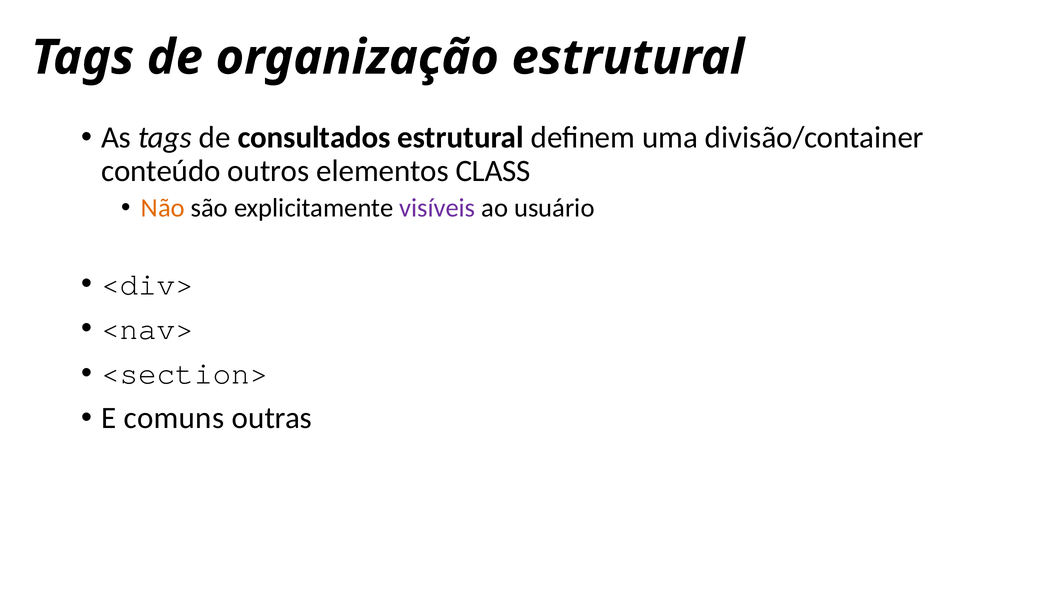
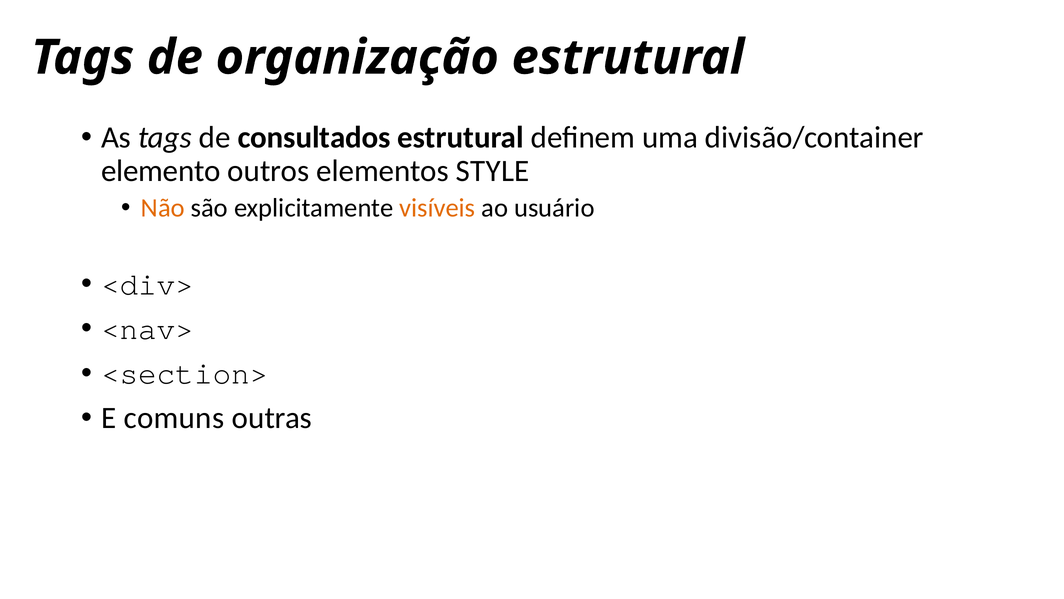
conteúdo: conteúdo -> elemento
CLASS: CLASS -> STYLE
visíveis colour: purple -> orange
